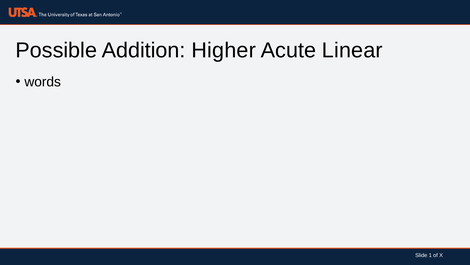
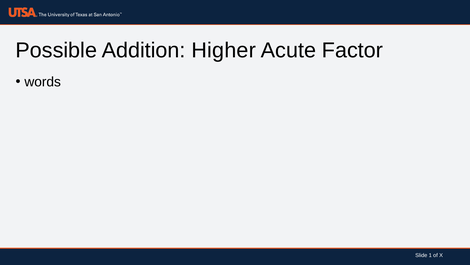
Linear: Linear -> Factor
